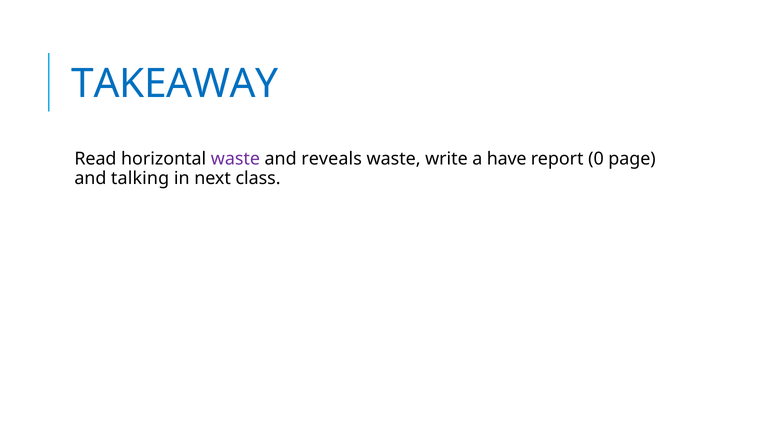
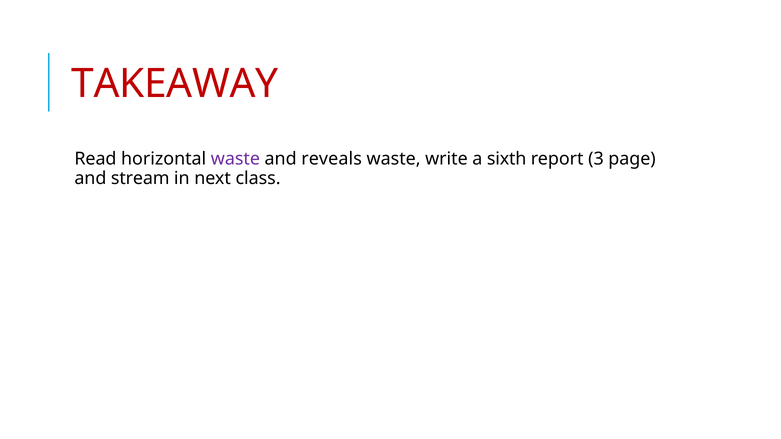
TAKEAWAY colour: blue -> red
have: have -> sixth
0: 0 -> 3
talking: talking -> stream
